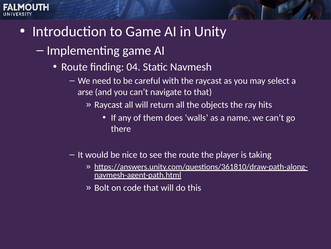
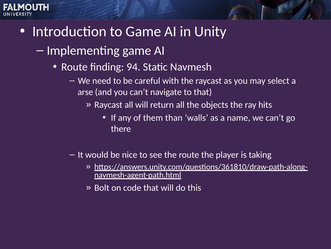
04: 04 -> 94
does: does -> than
